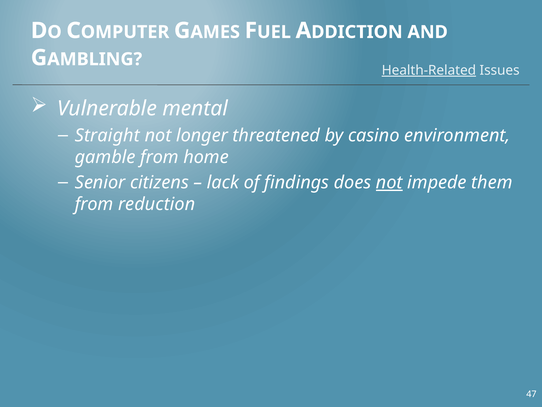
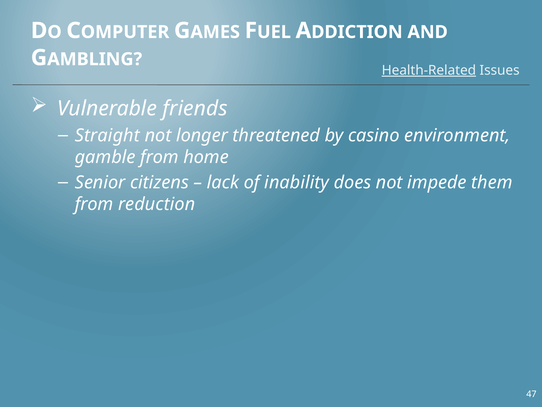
mental: mental -> friends
findings: findings -> inability
not at (389, 182) underline: present -> none
